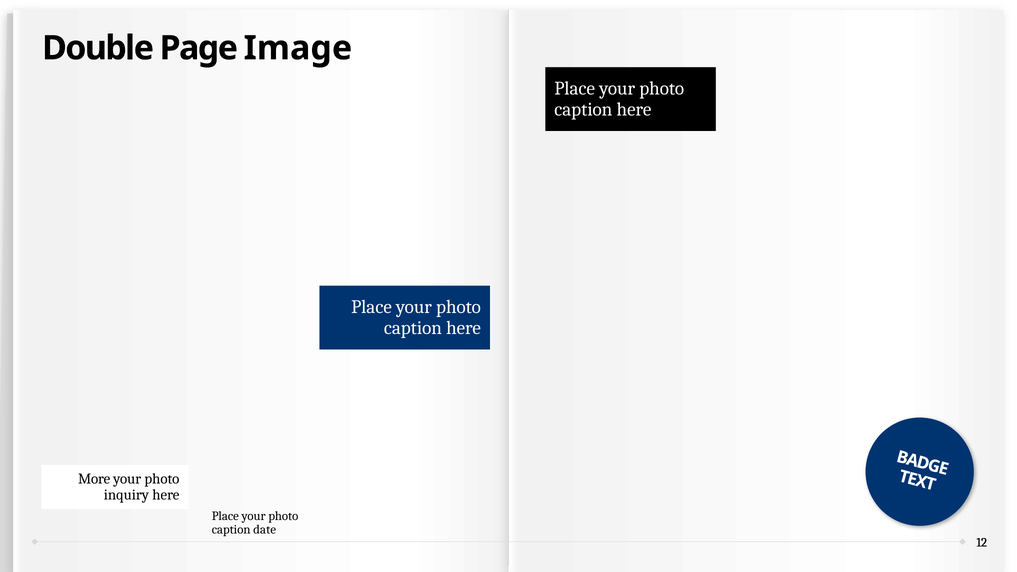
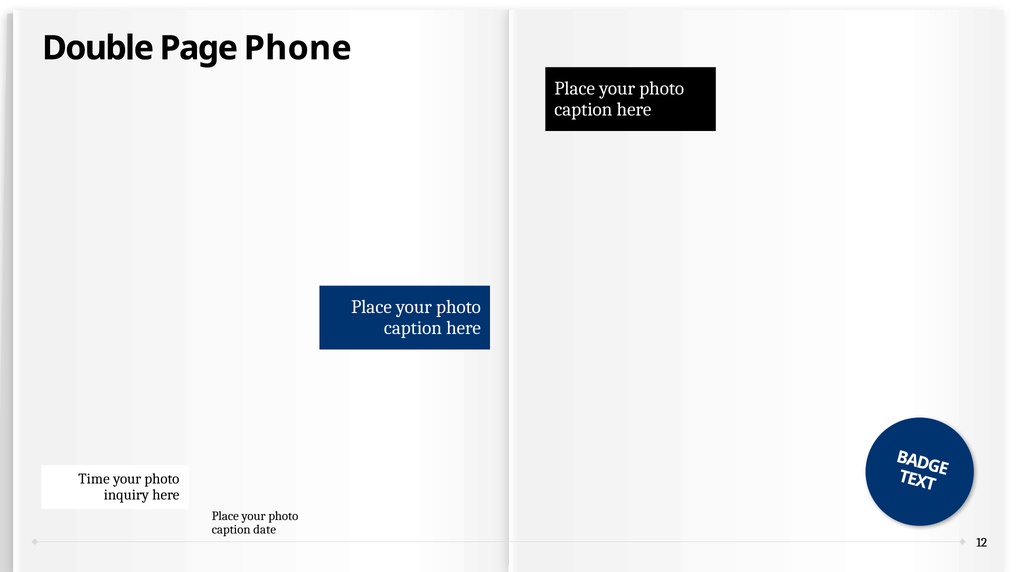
Image: Image -> Phone
More: More -> Time
